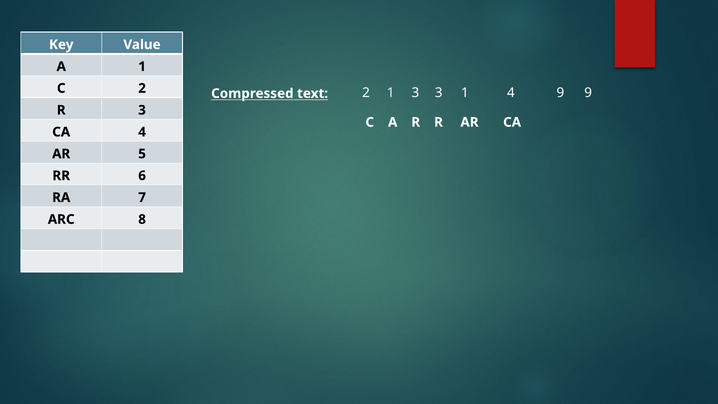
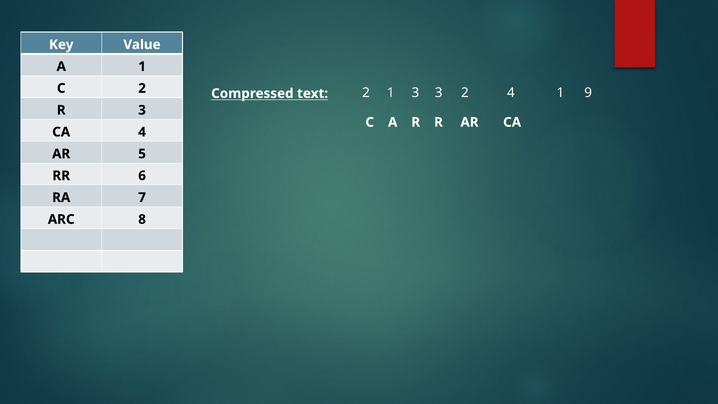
3 1: 1 -> 2
4 9: 9 -> 1
